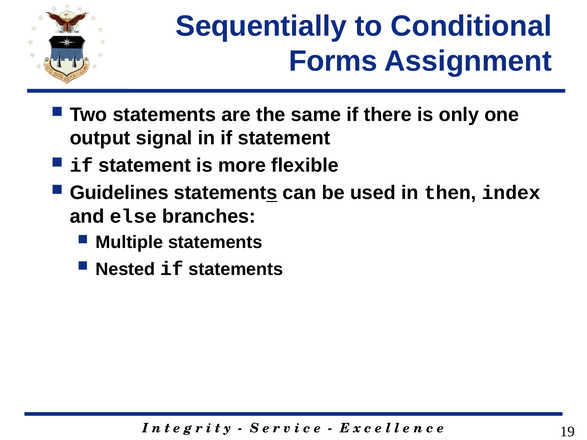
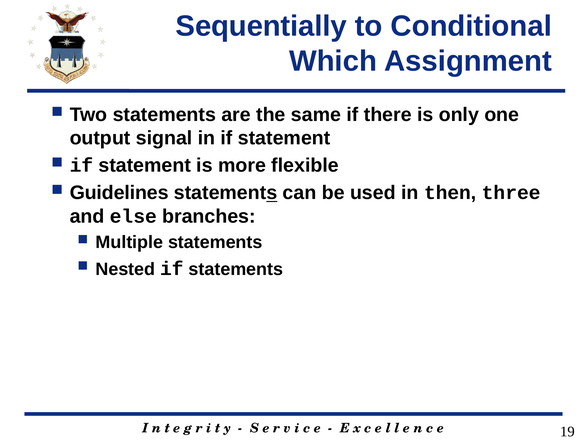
Forms: Forms -> Which
index: index -> three
